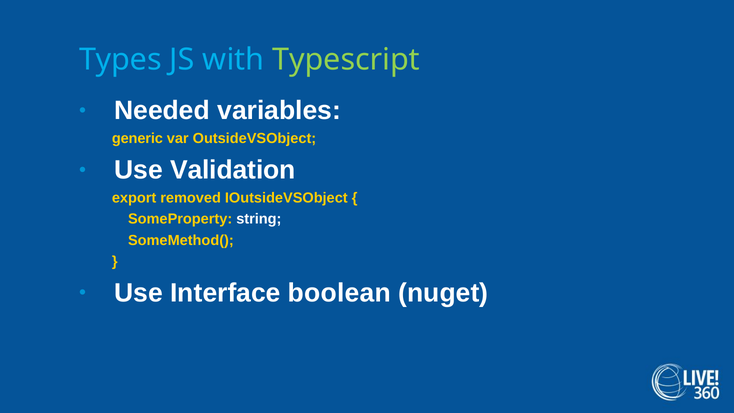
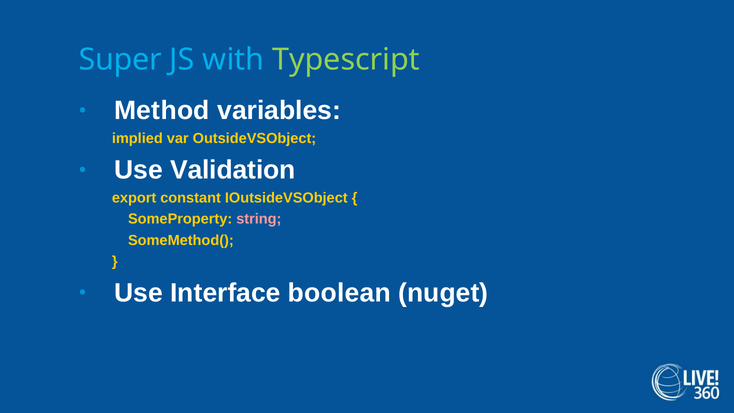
Types: Types -> Super
Needed: Needed -> Method
generic: generic -> implied
removed: removed -> constant
string colour: white -> pink
